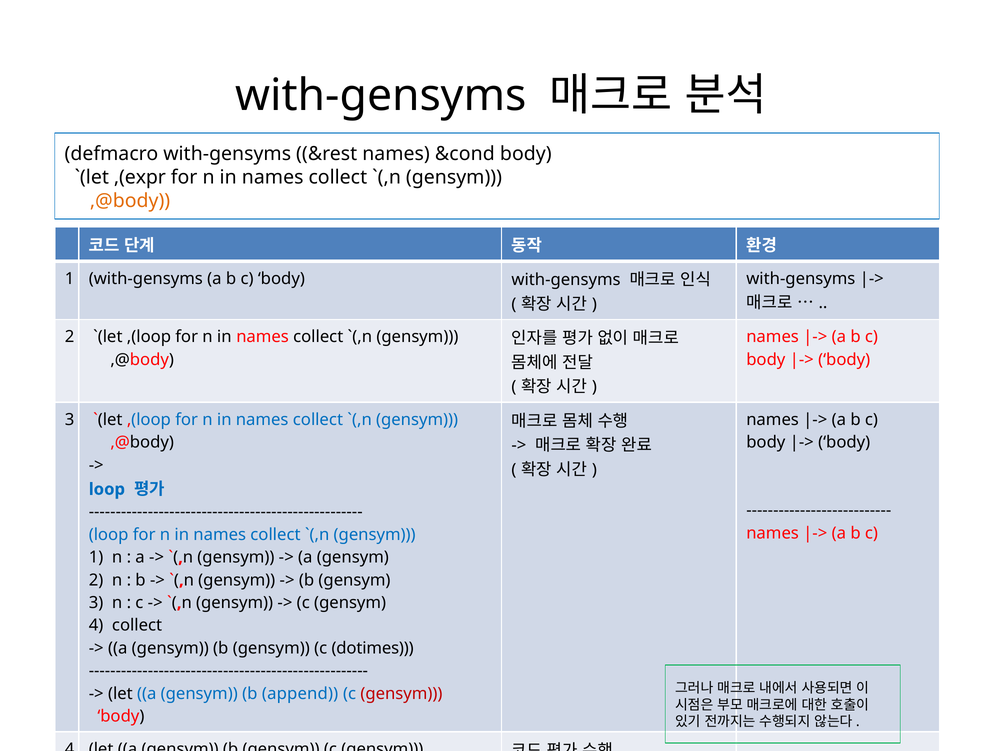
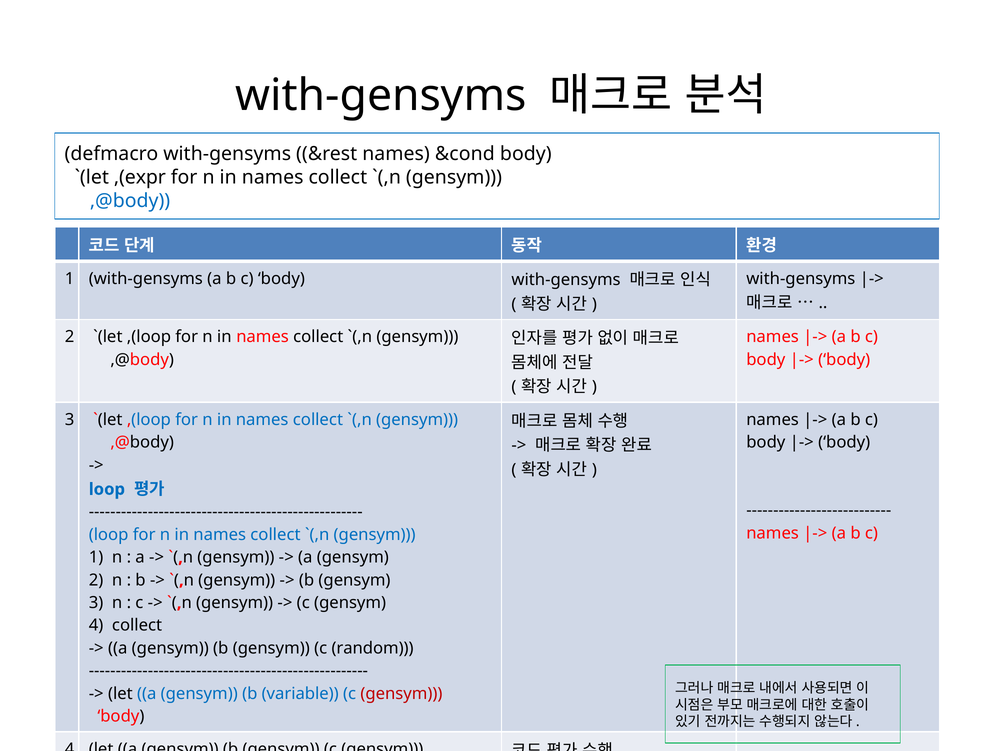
,@body at (130, 201) colour: orange -> blue
dotimes: dotimes -> random
append: append -> variable
